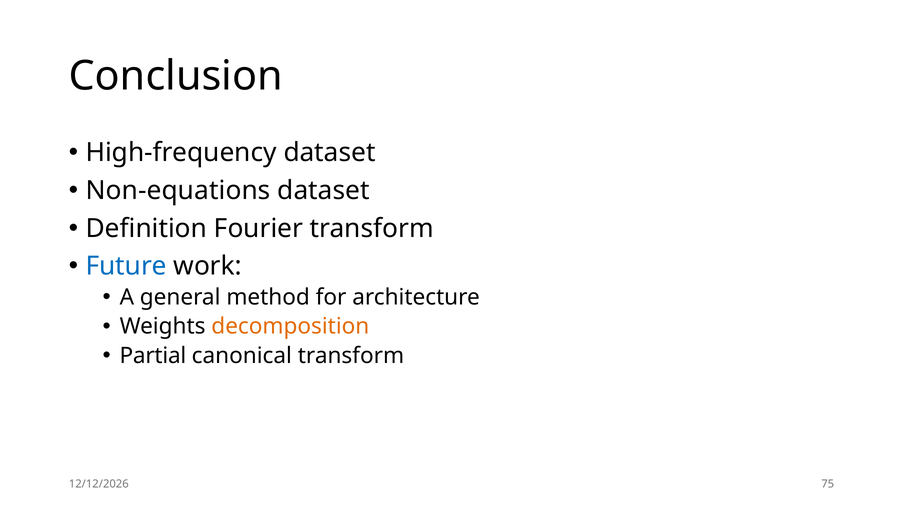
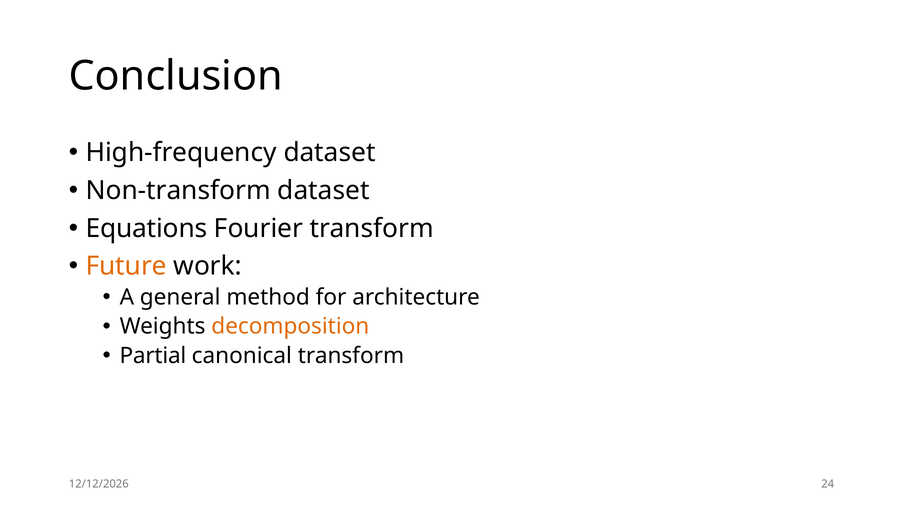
Non-equations: Non-equations -> Non-transform
Definition: Definition -> Equations
Future colour: blue -> orange
75: 75 -> 24
